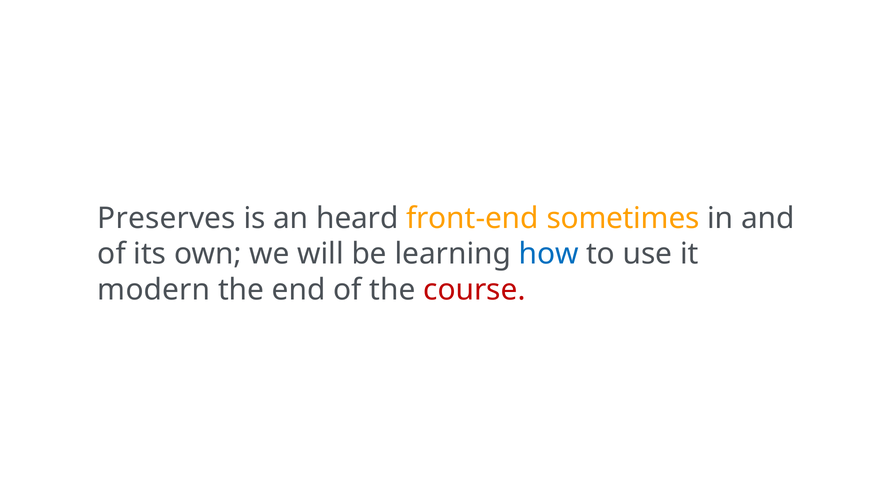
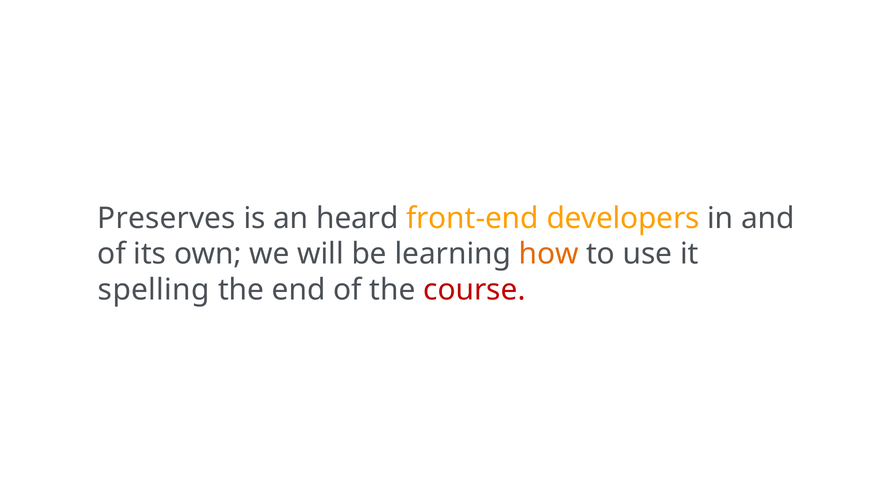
sometimes: sometimes -> developers
how colour: blue -> orange
modern: modern -> spelling
